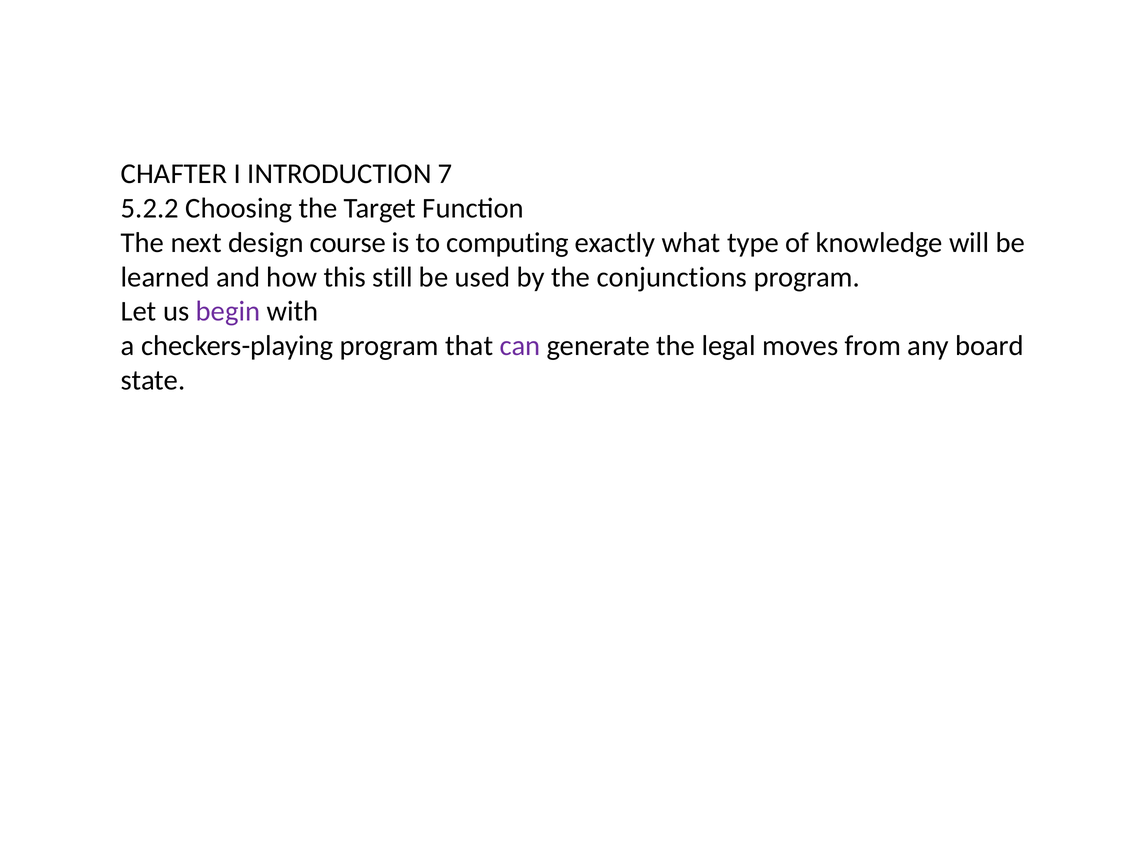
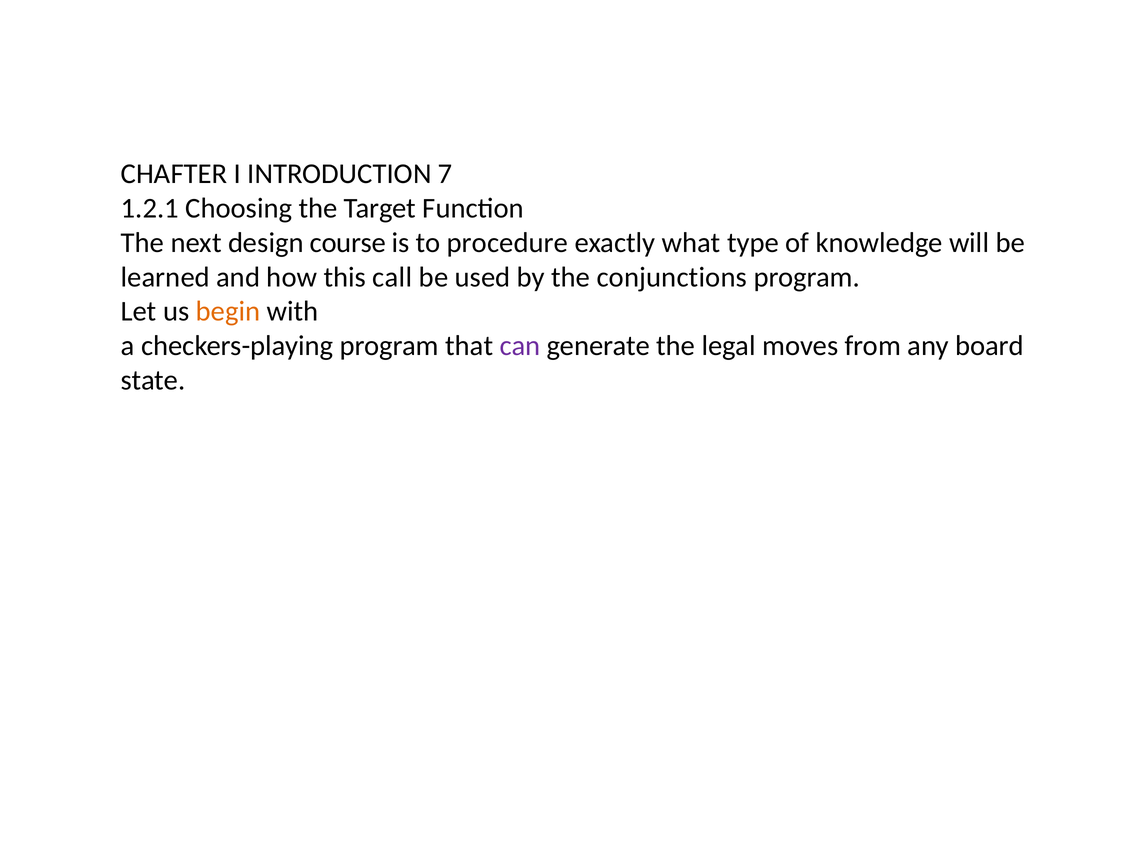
5.2.2: 5.2.2 -> 1.2.1
computing: computing -> procedure
still: still -> call
begin colour: purple -> orange
